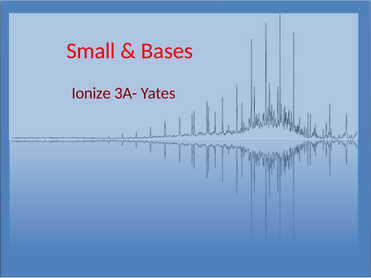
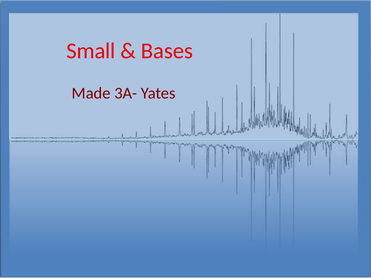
Ionize: Ionize -> Made
